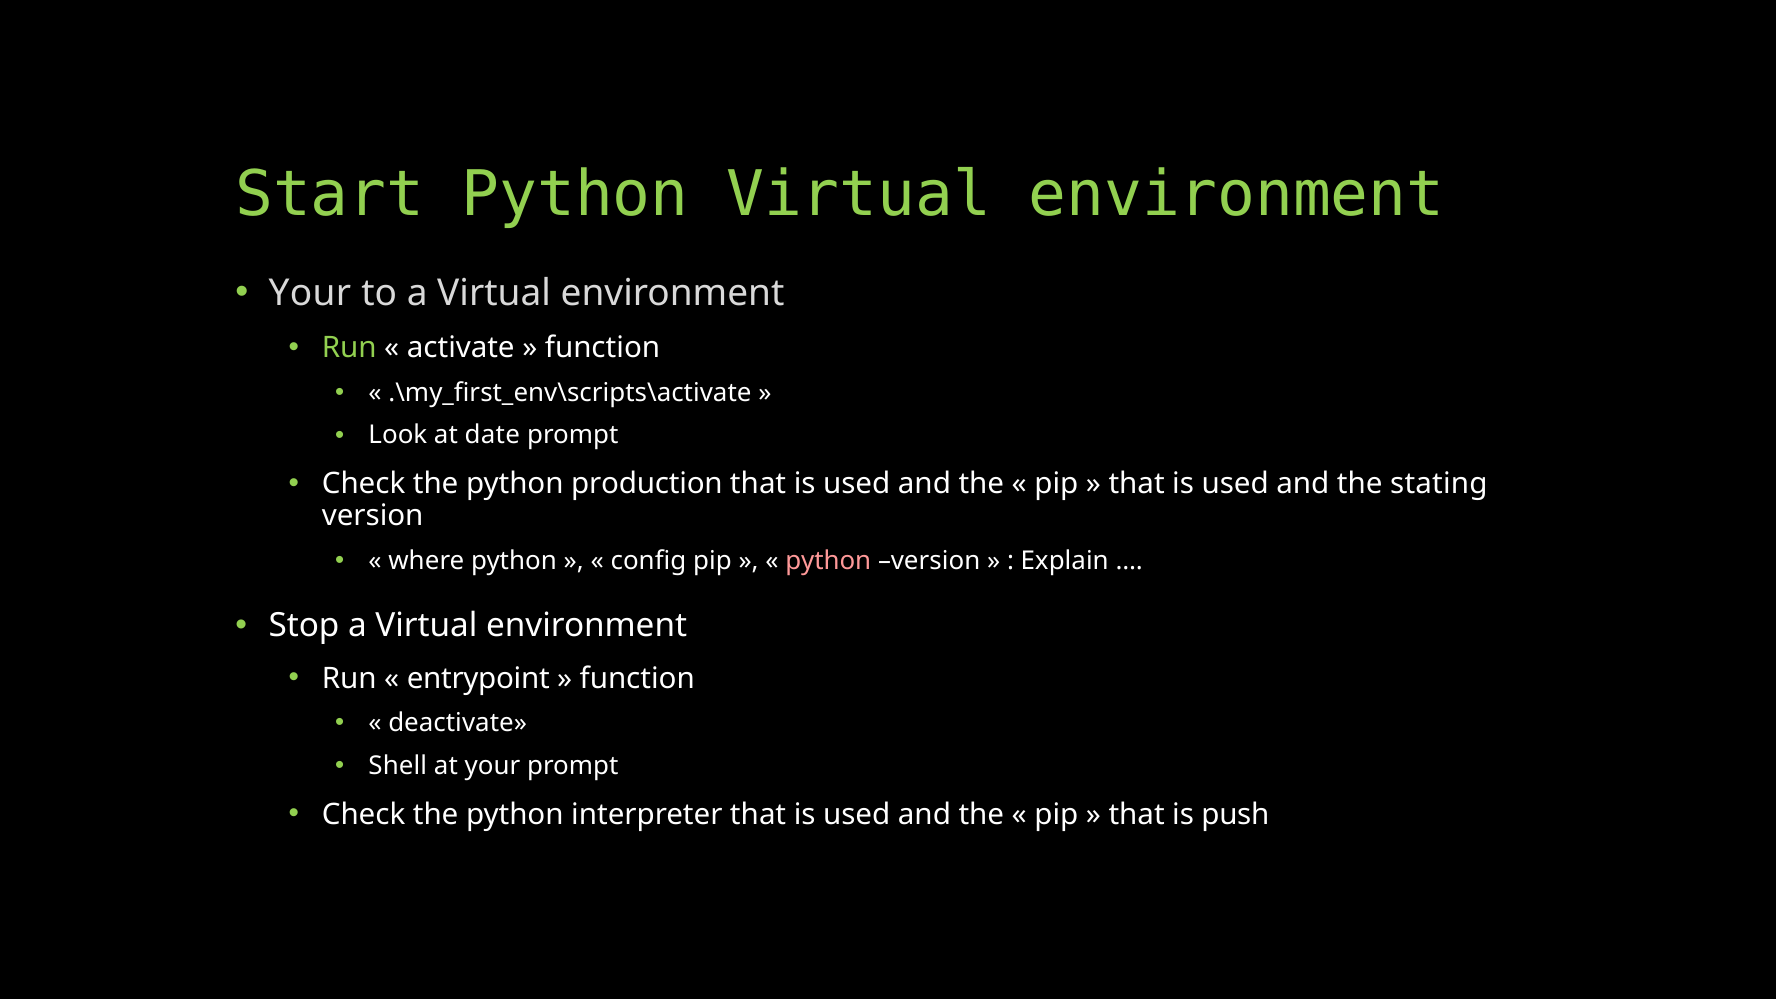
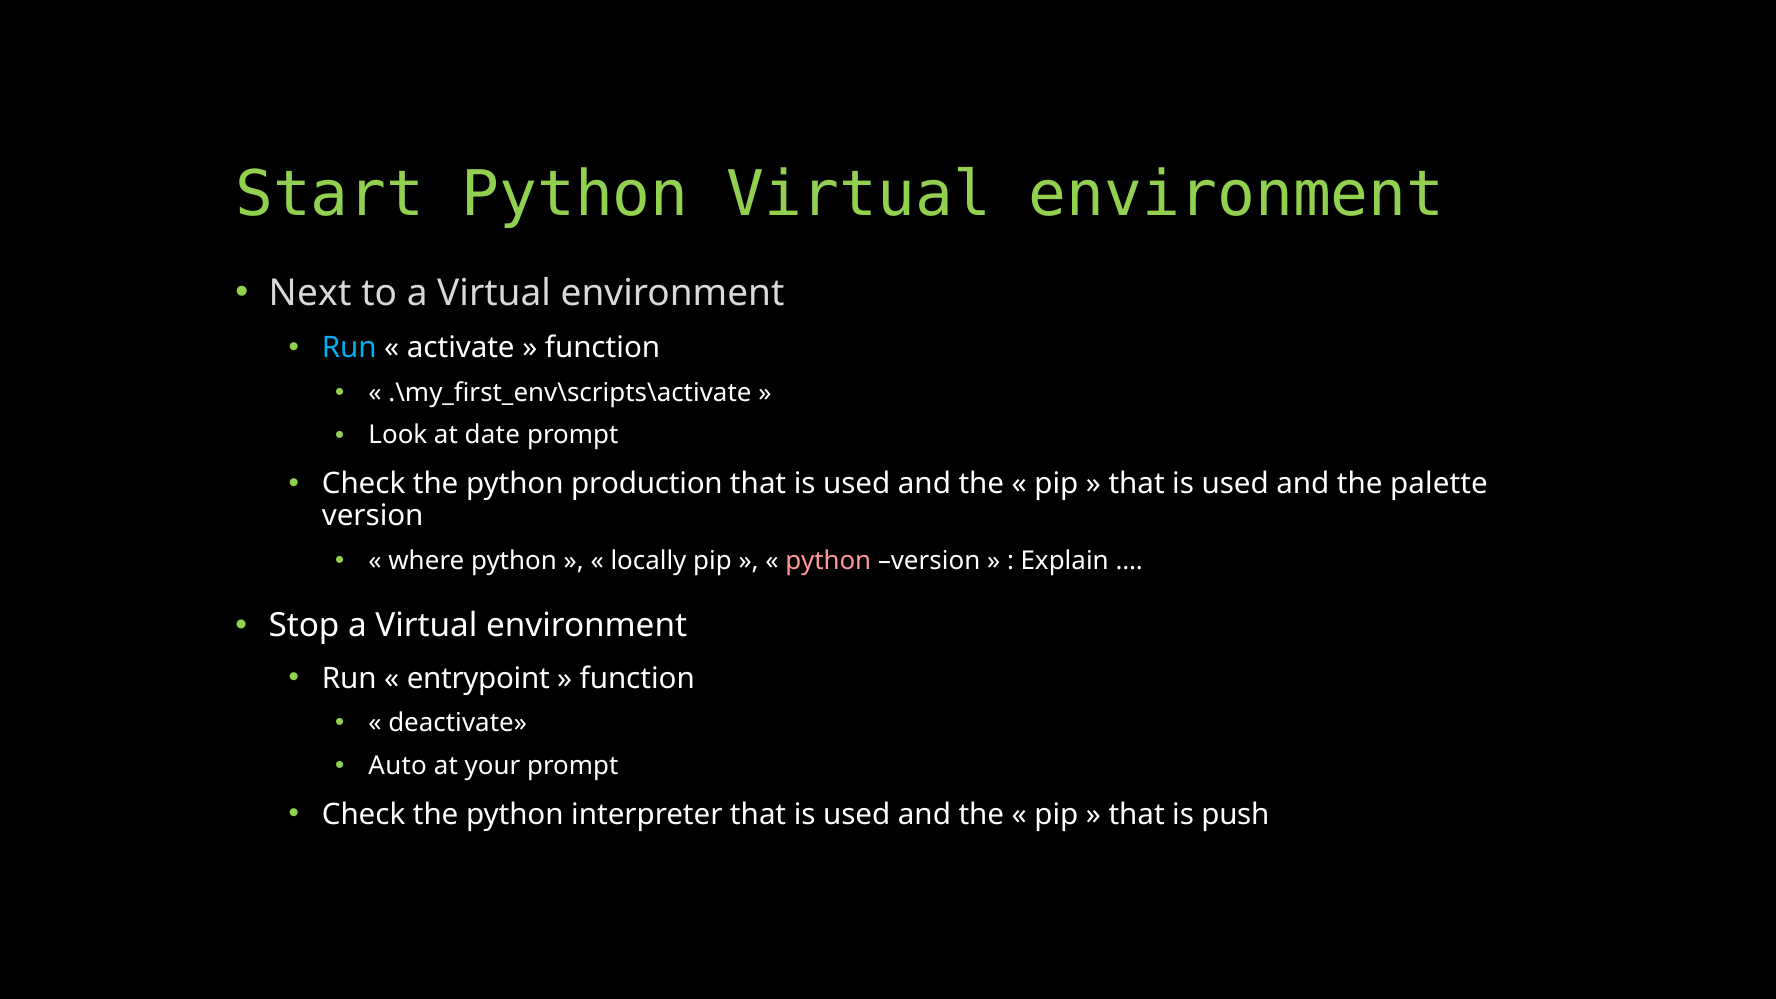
Your at (310, 293): Your -> Next
Run at (349, 348) colour: light green -> light blue
stating: stating -> palette
config: config -> locally
Shell: Shell -> Auto
